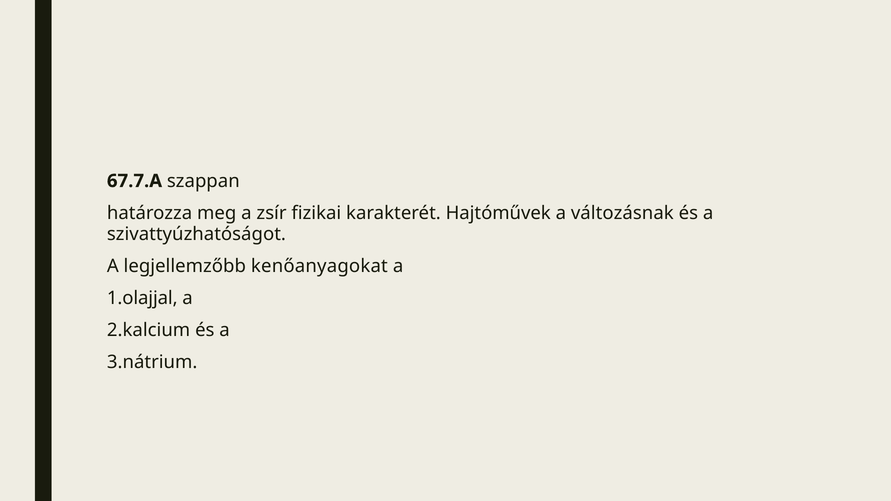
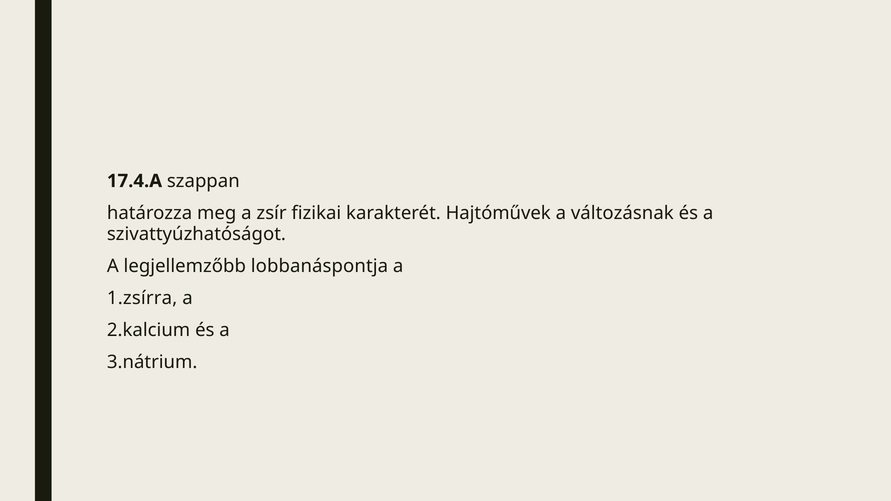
67.7.A: 67.7.A -> 17.4.A
kenőanyagokat: kenőanyagokat -> lobbanáspontja
1.olajjal: 1.olajjal -> 1.zsírra
